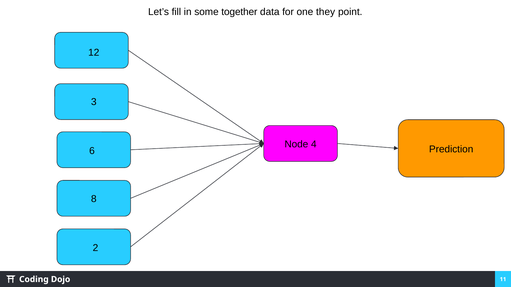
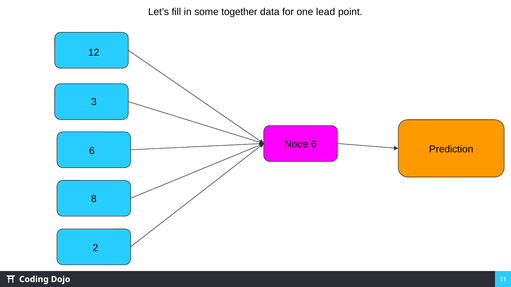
they: they -> lead
Node 4: 4 -> 6
